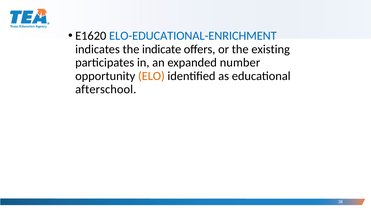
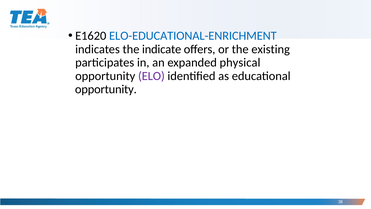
number: number -> physical
ELO colour: orange -> purple
afterschool at (106, 89): afterschool -> opportunity
